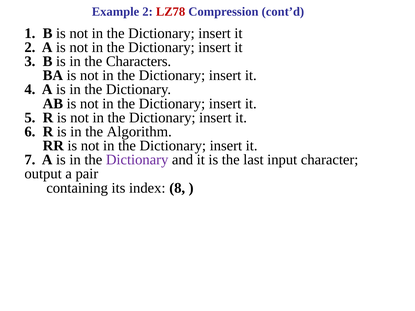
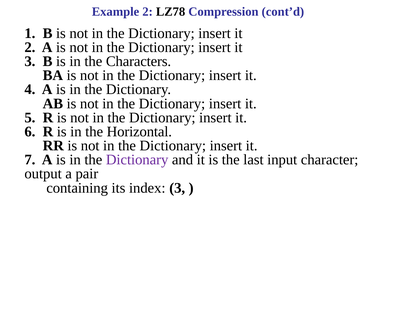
LZ78 colour: red -> black
Algorithm: Algorithm -> Horizontal
index 8: 8 -> 3
